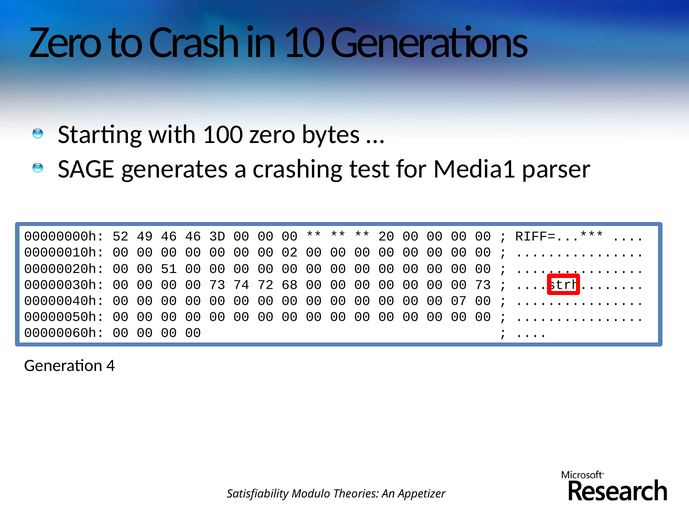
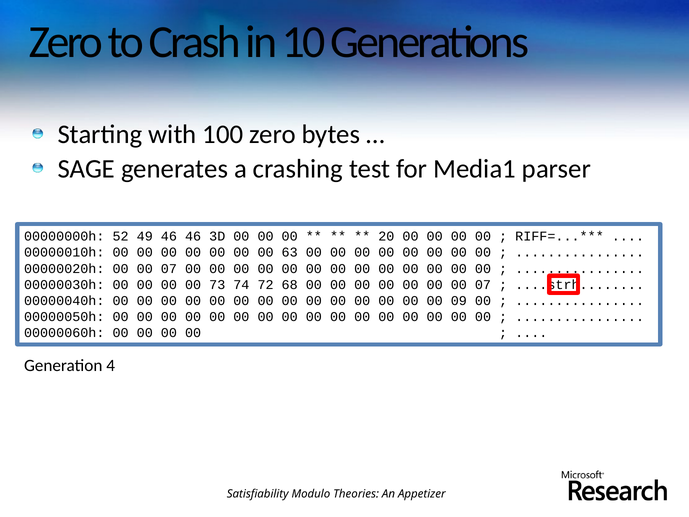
02: 02 -> 63
00000020h 00 00 51: 51 -> 07
73 at (483, 285): 73 -> 07
07: 07 -> 09
